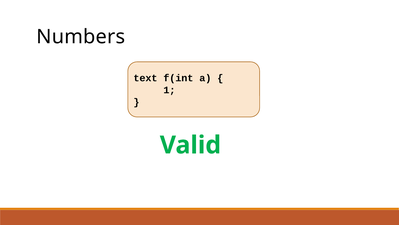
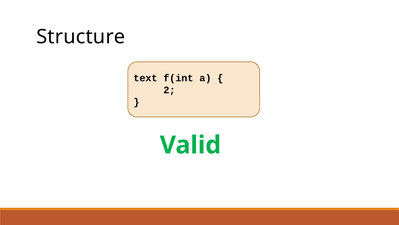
Numbers: Numbers -> Structure
1: 1 -> 2
